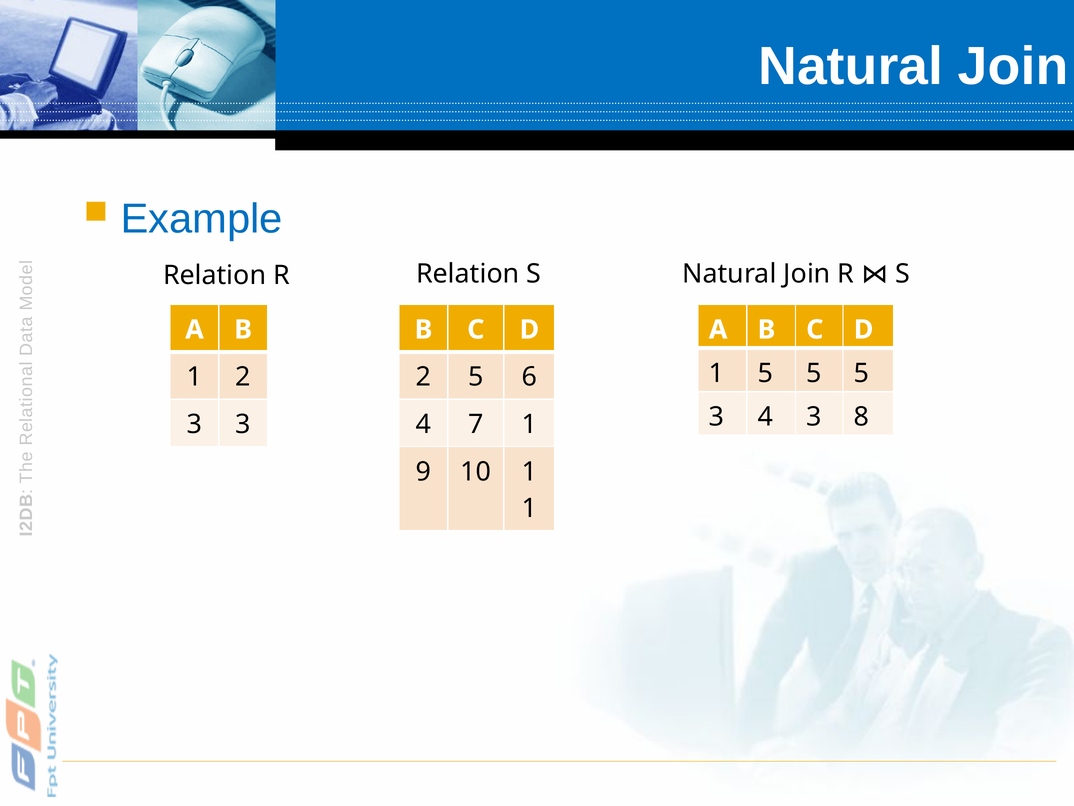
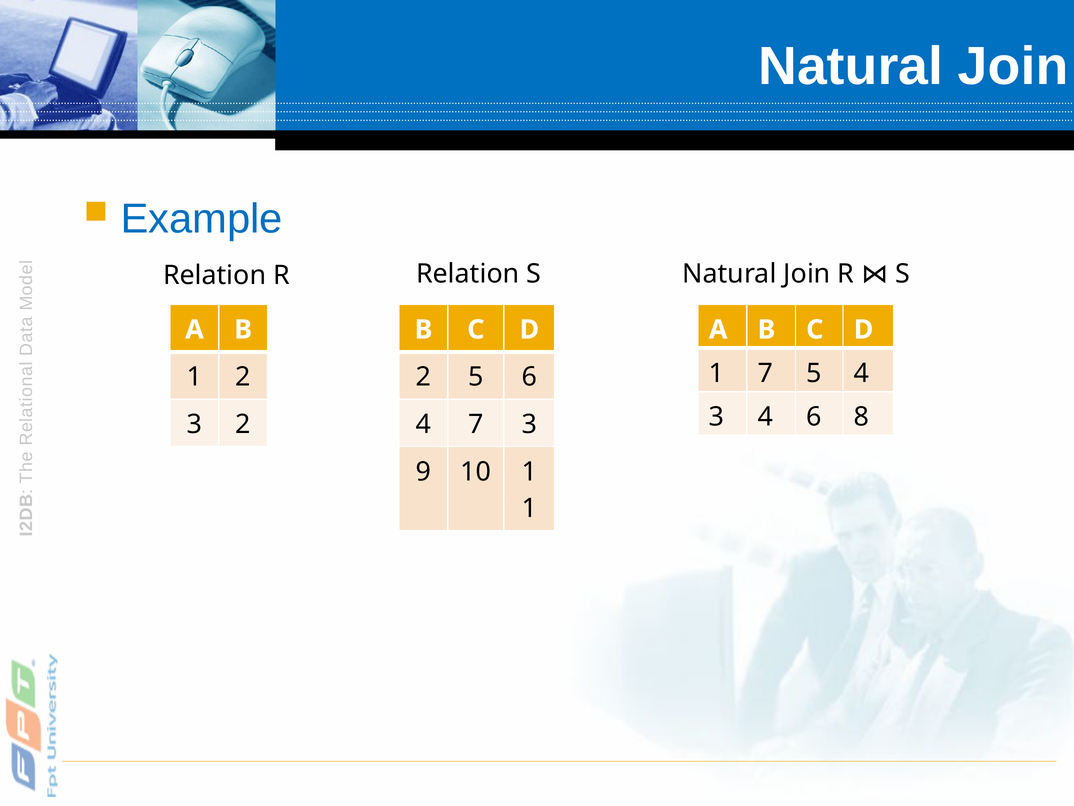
1 5: 5 -> 7
5 at (861, 373): 5 -> 4
4 3: 3 -> 6
3 3: 3 -> 2
7 1: 1 -> 3
